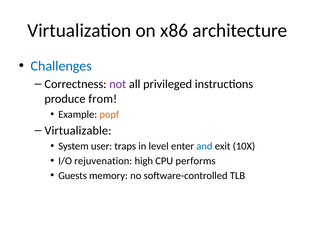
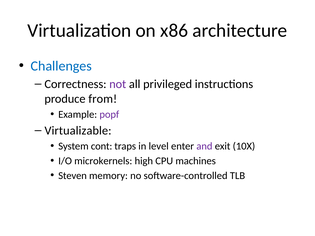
popf colour: orange -> purple
user: user -> cont
and colour: blue -> purple
rejuvenation: rejuvenation -> microkernels
performs: performs -> machines
Guests: Guests -> Steven
